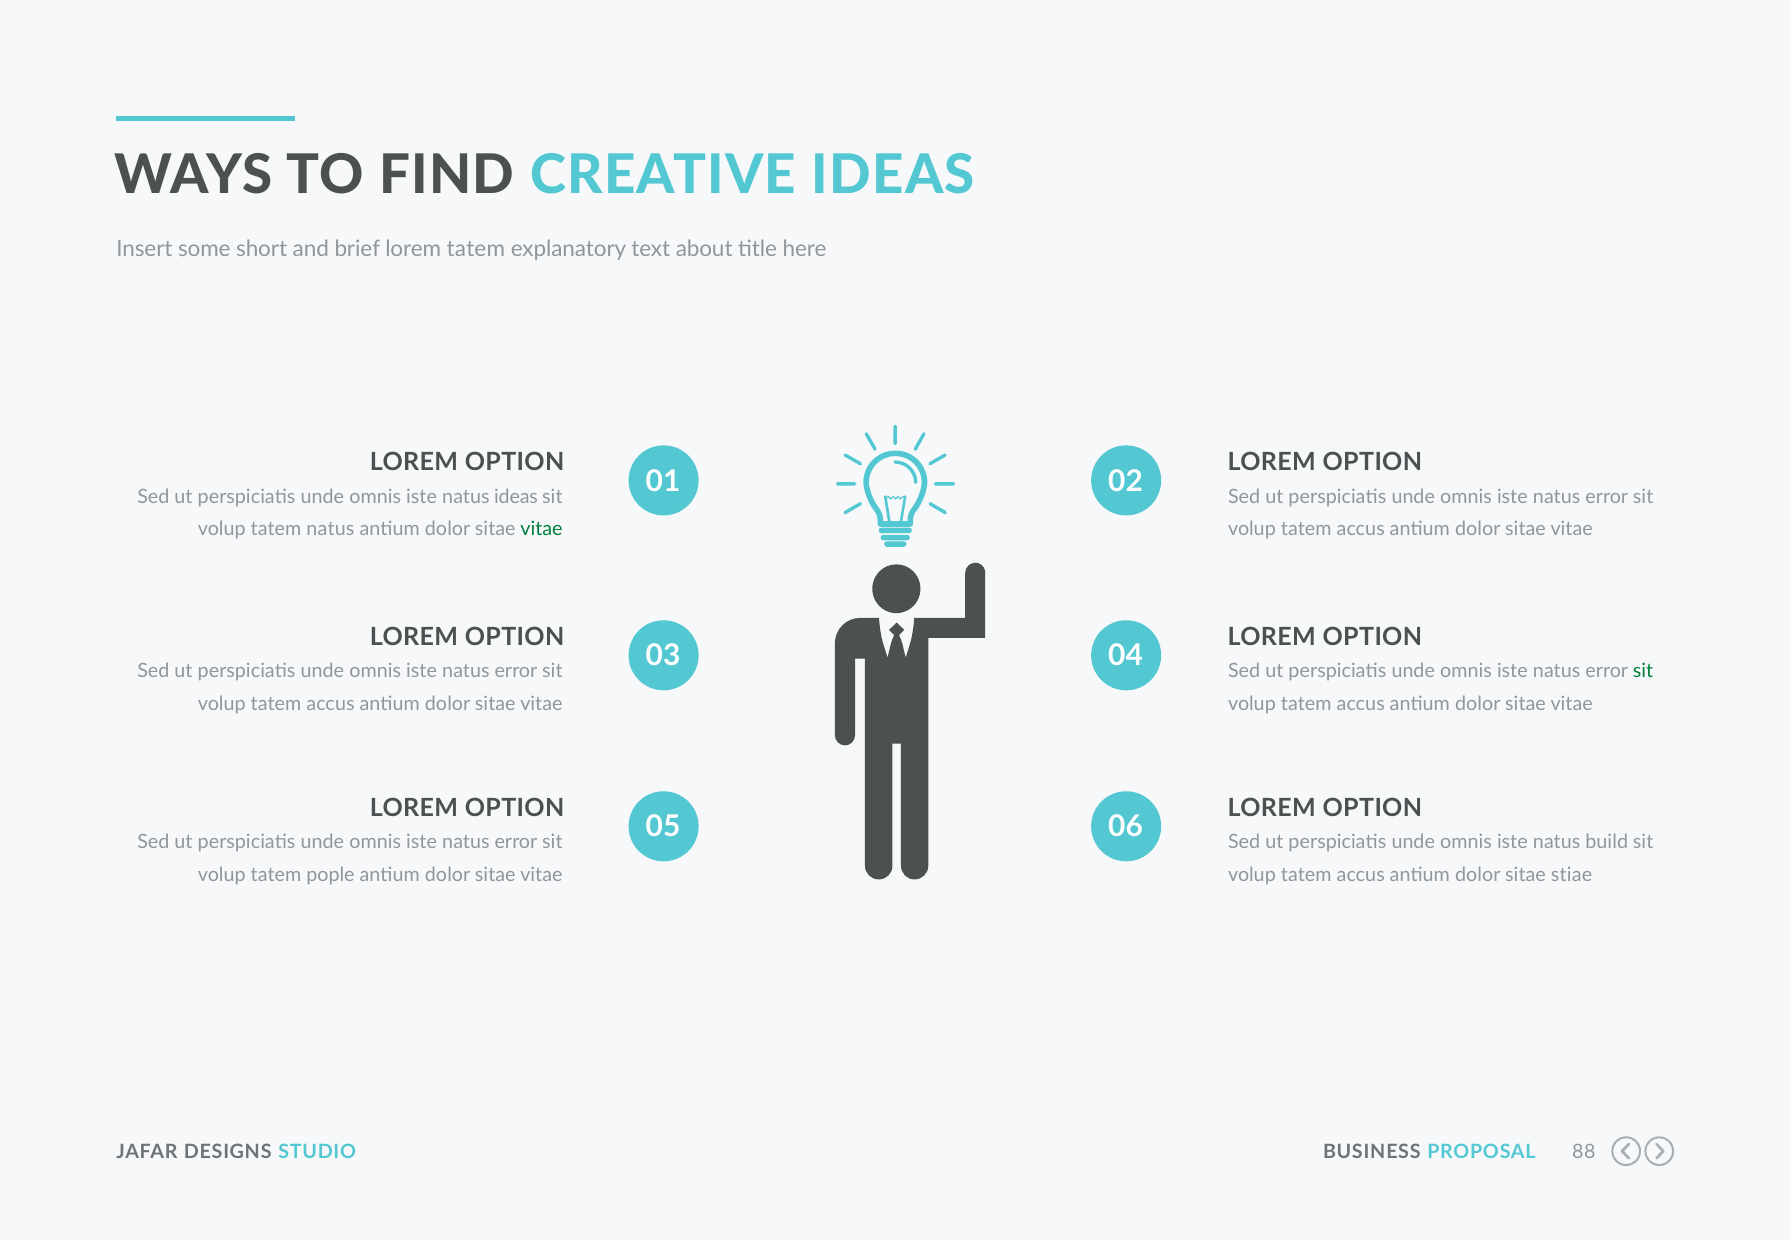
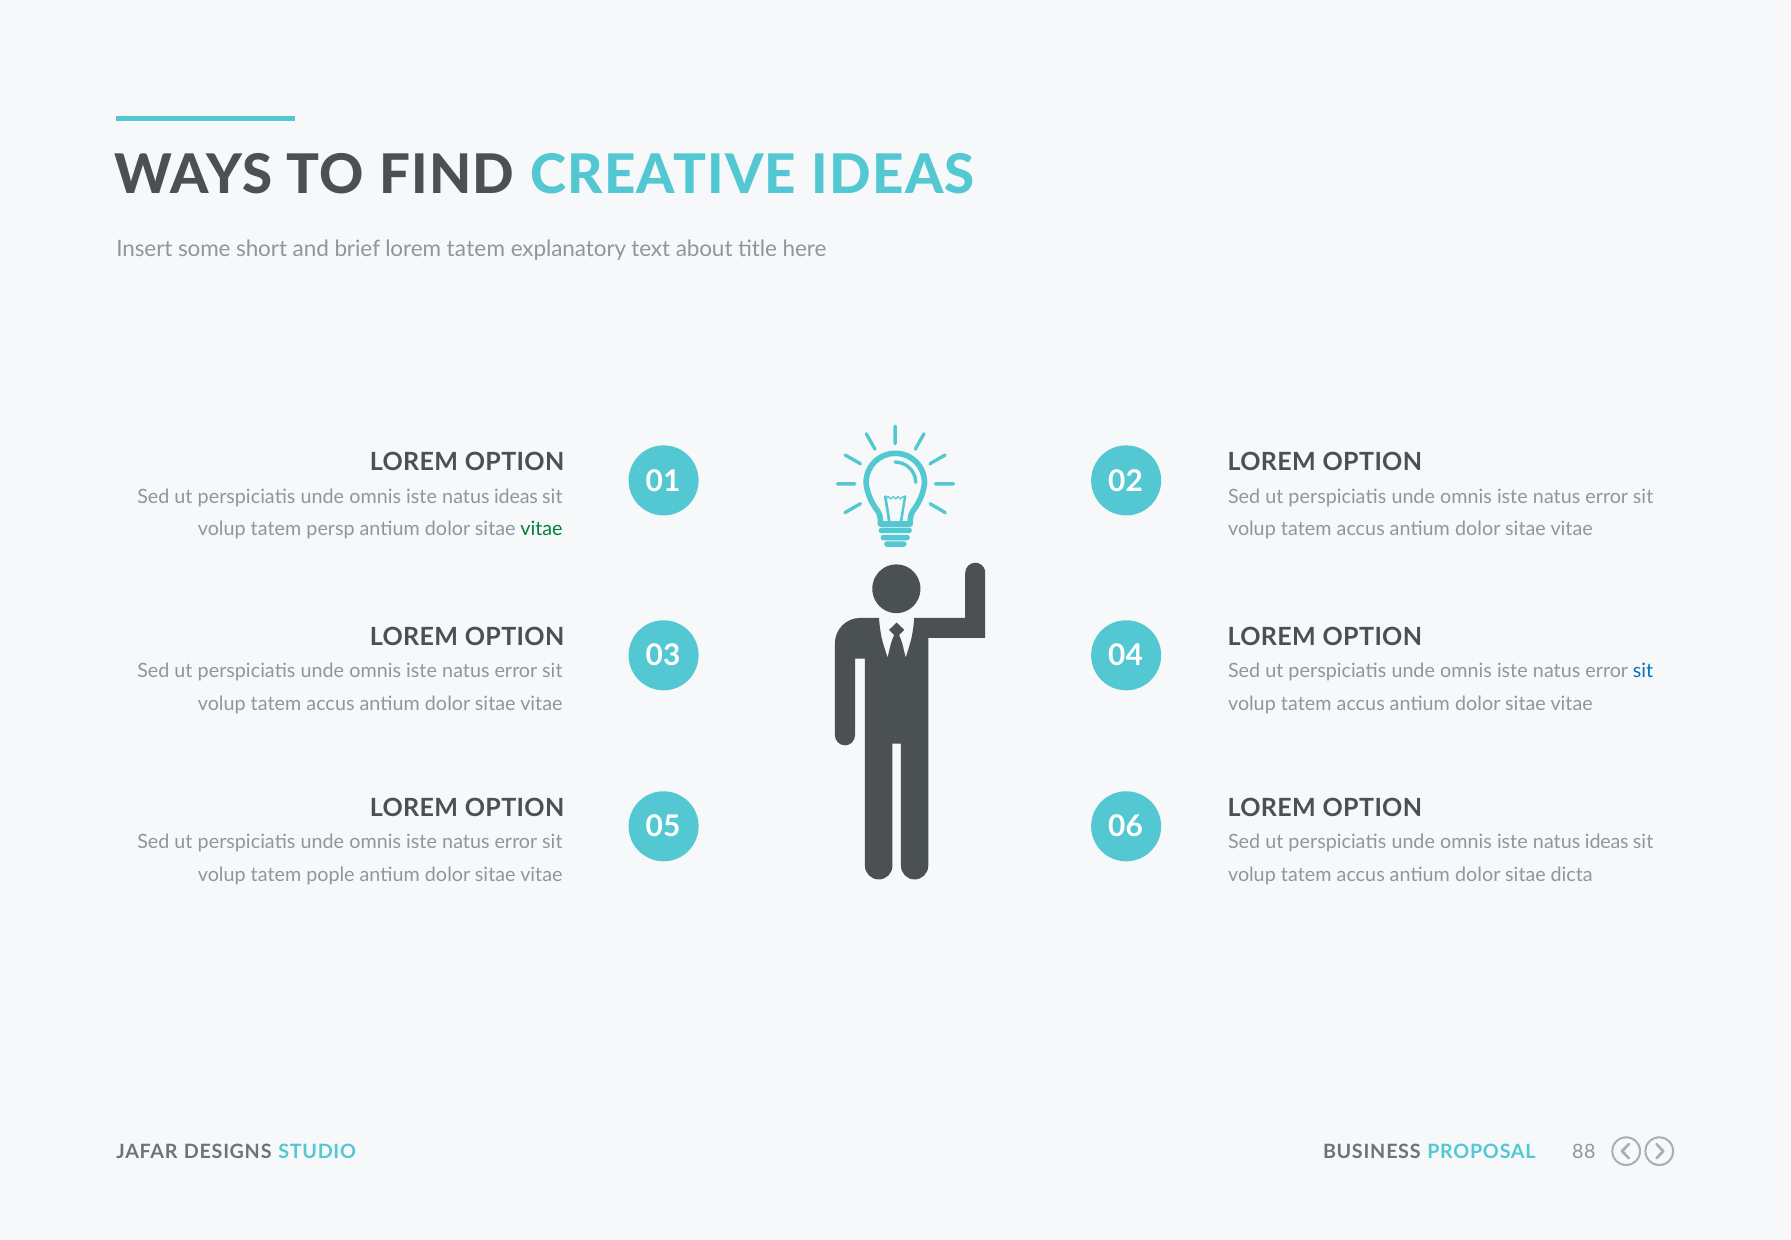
tatem natus: natus -> persp
sit at (1643, 671) colour: green -> blue
build at (1607, 842): build -> ideas
stiae: stiae -> dicta
